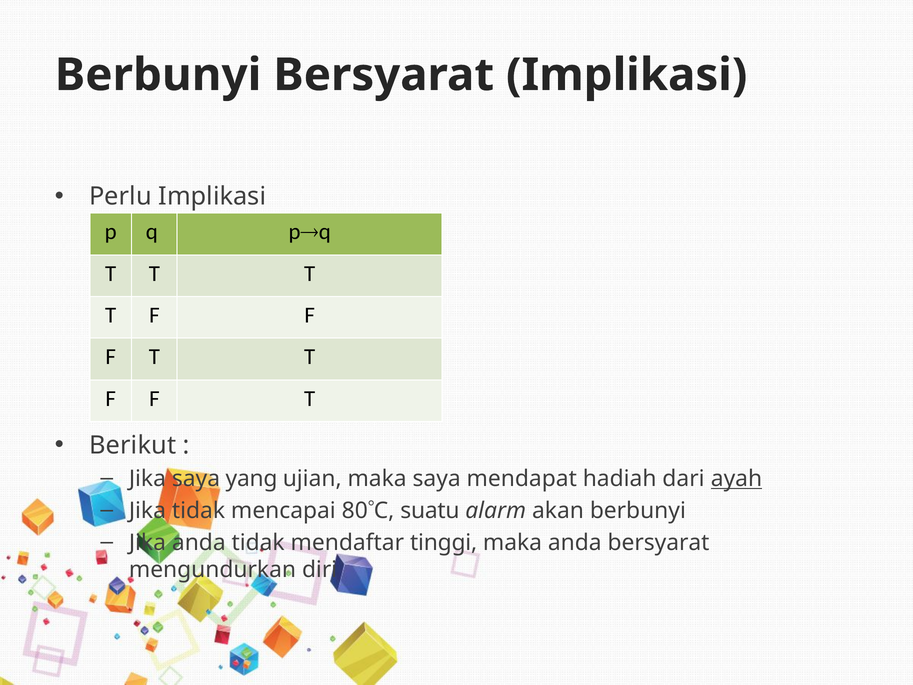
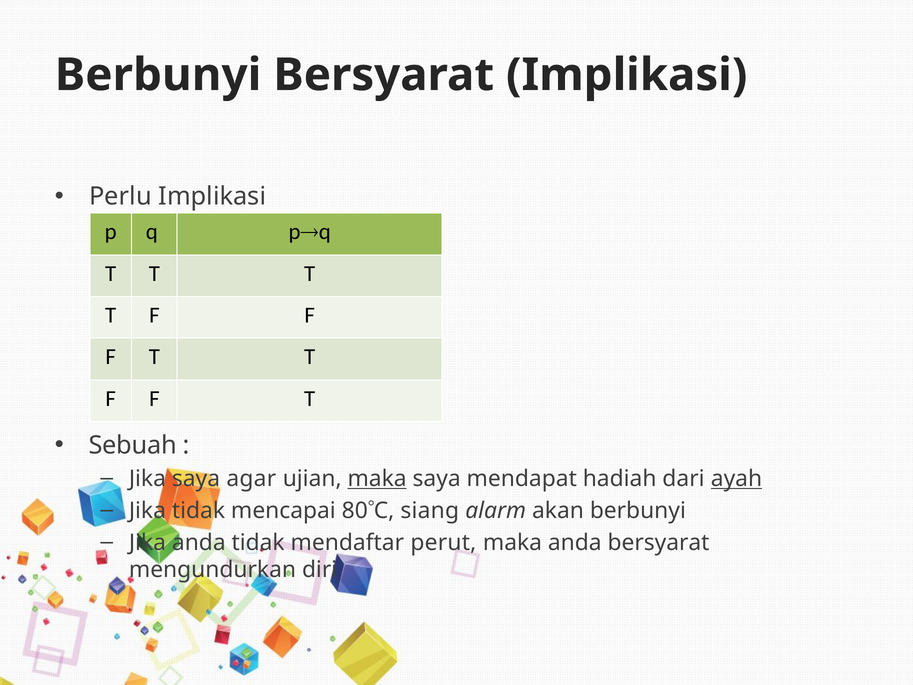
Berikut: Berikut -> Sebuah
yang: yang -> agar
maka at (377, 478) underline: none -> present
suatu: suatu -> siang
tinggi: tinggi -> perut
